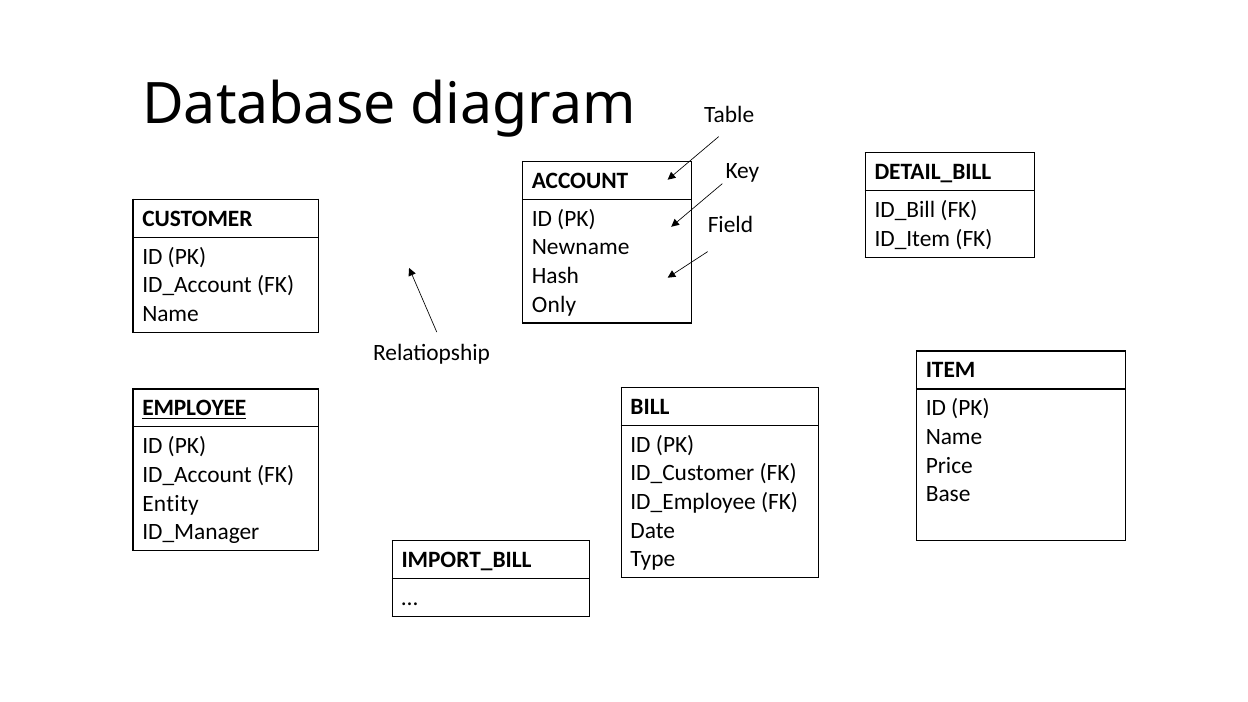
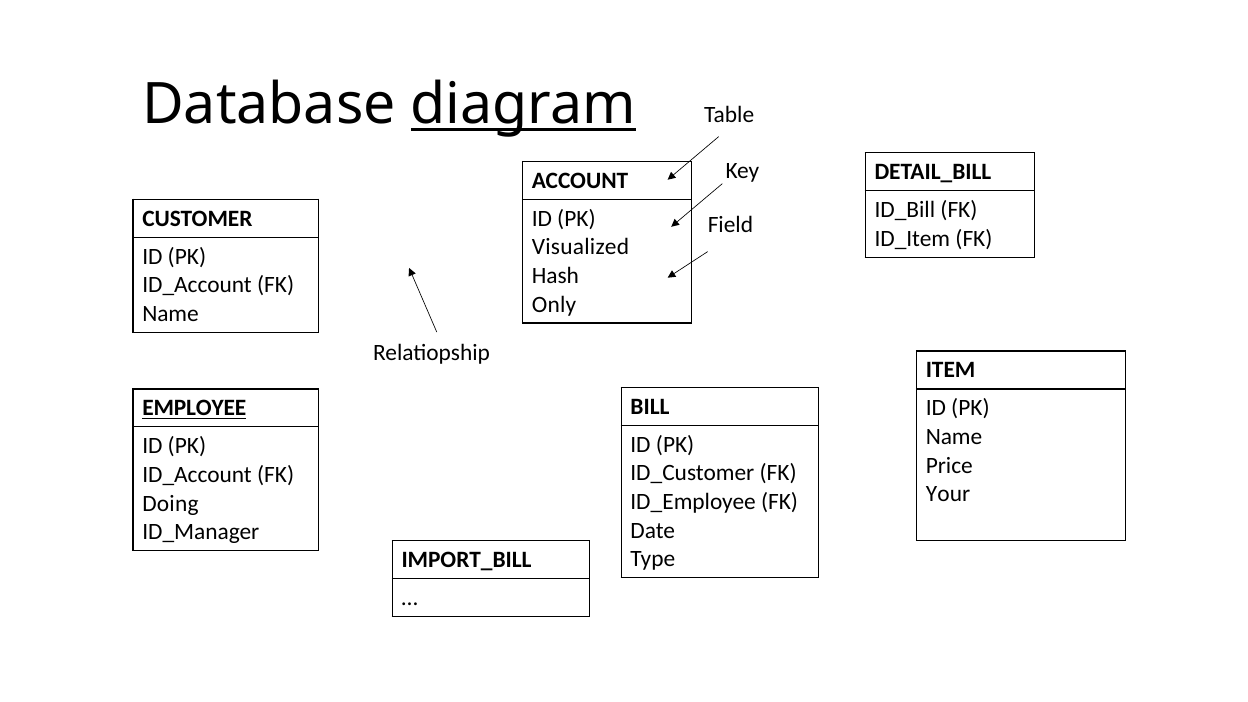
diagram underline: none -> present
Newname: Newname -> Visualized
Base: Base -> Your
Entity: Entity -> Doing
